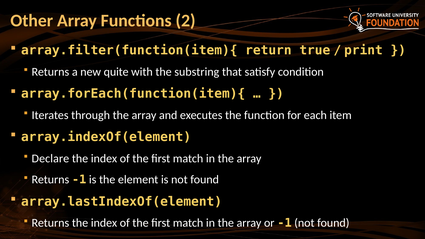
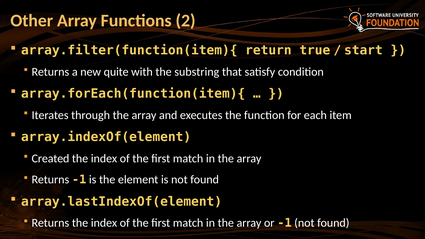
print: print -> start
Declare: Declare -> Created
